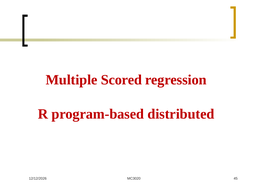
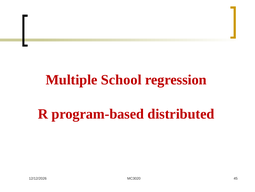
Scored: Scored -> School
